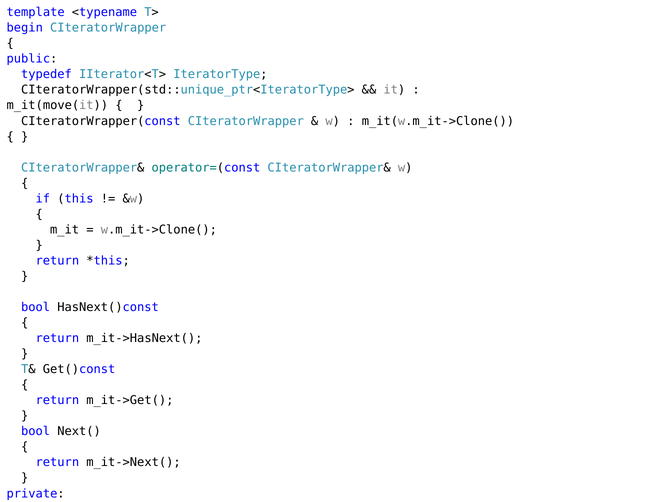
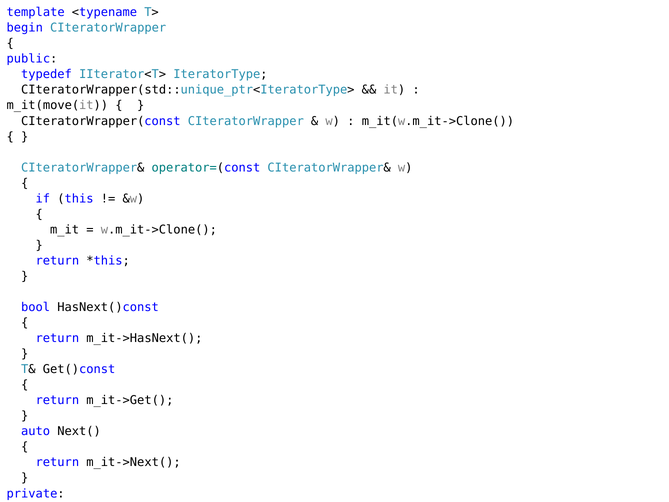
bool at (36, 431): bool -> auto
